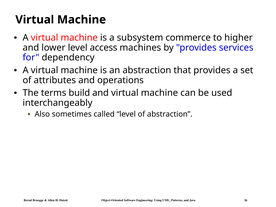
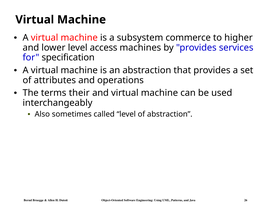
dependency: dependency -> specification
build: build -> their
